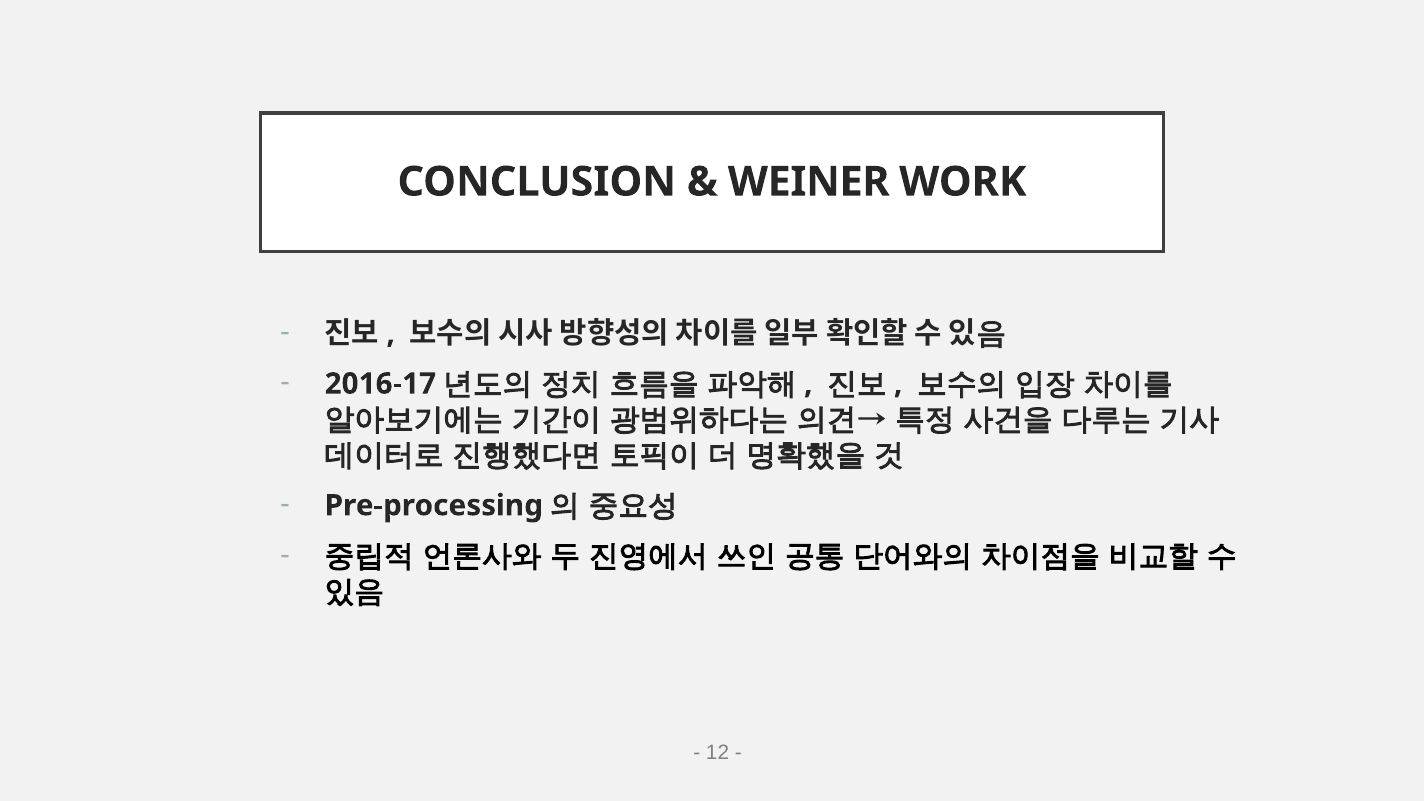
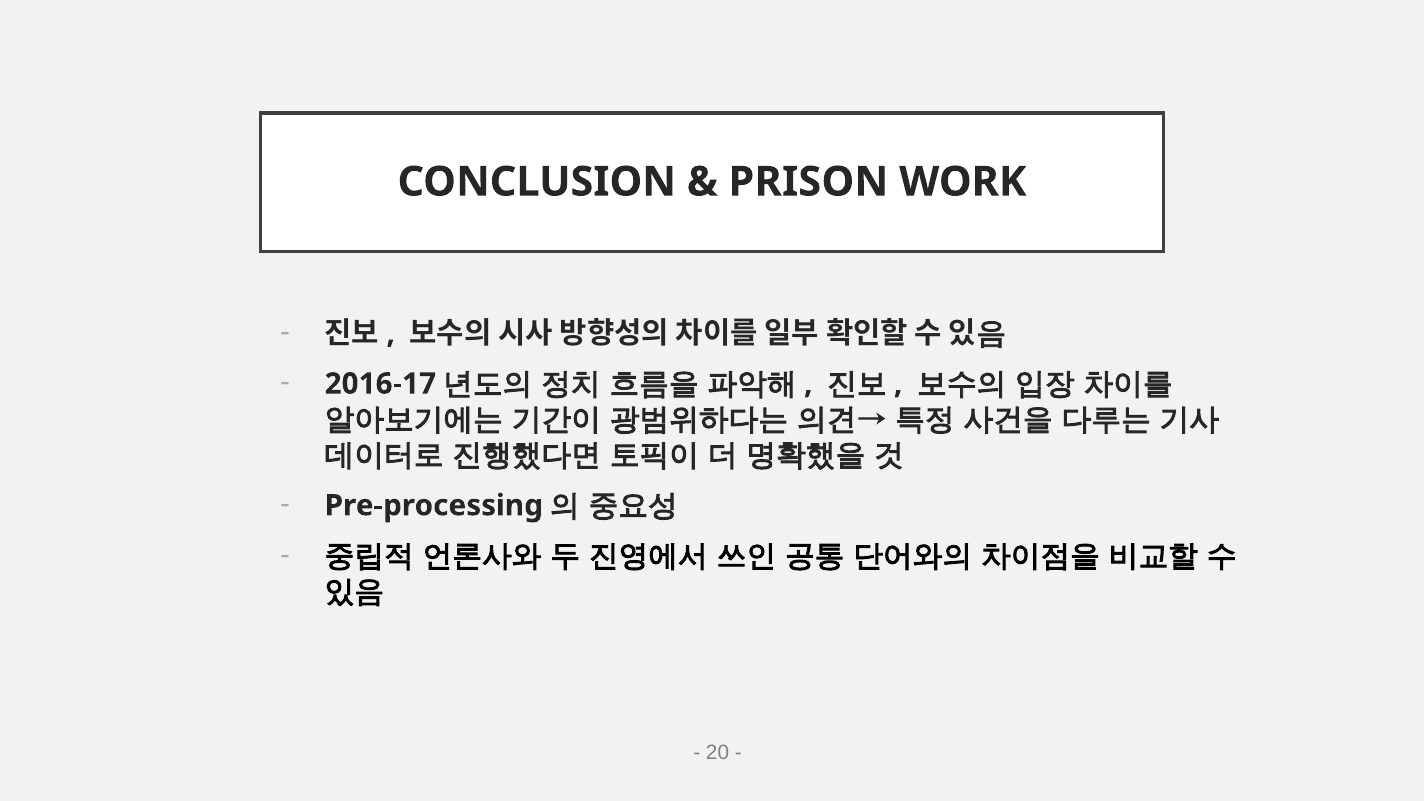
WEINER: WEINER -> PRISON
12: 12 -> 20
